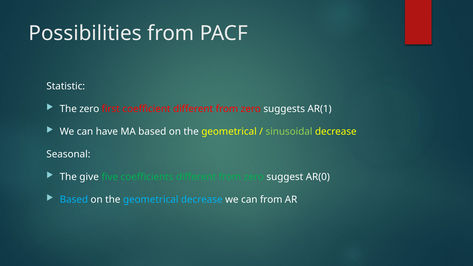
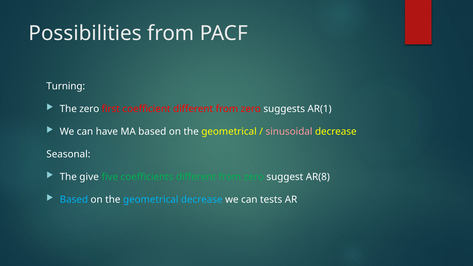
Statistic: Statistic -> Turning
sinusoidal colour: light green -> pink
AR(0: AR(0 -> AR(8
can from: from -> tests
